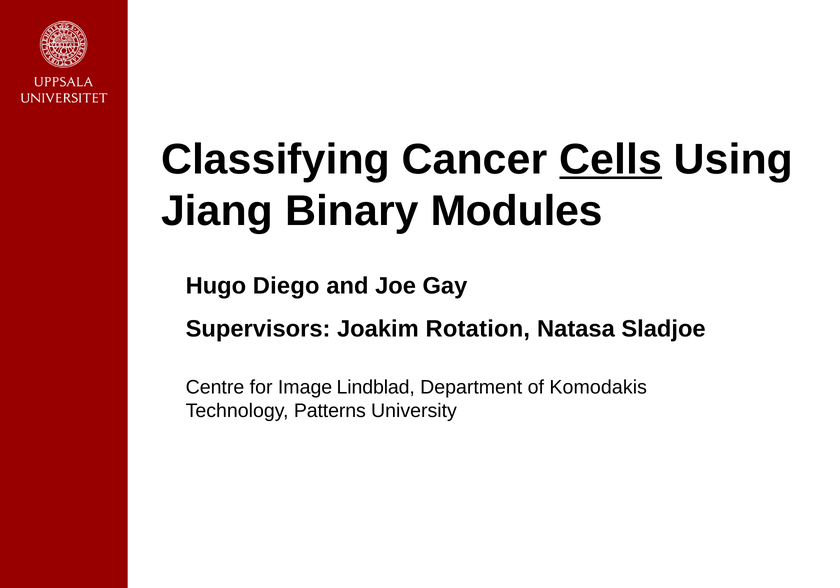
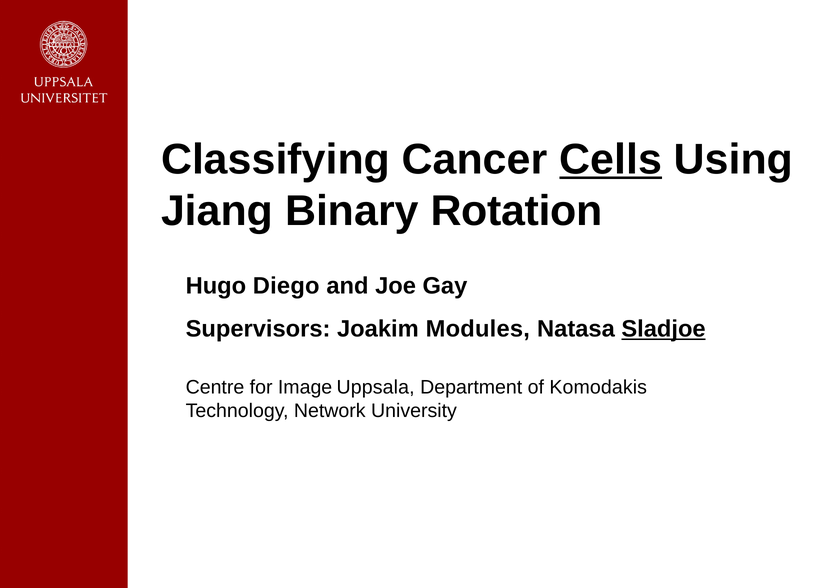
Modules: Modules -> Rotation
Rotation: Rotation -> Modules
Sladjoe underline: none -> present
Lindblad: Lindblad -> Uppsala
Patterns: Patterns -> Network
